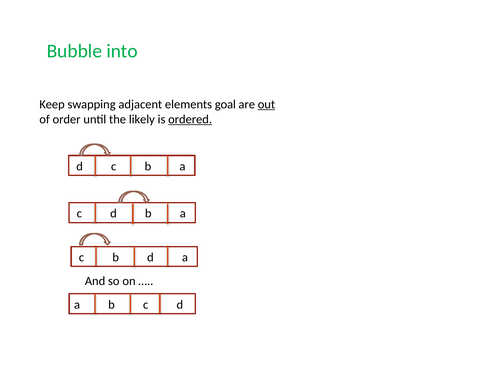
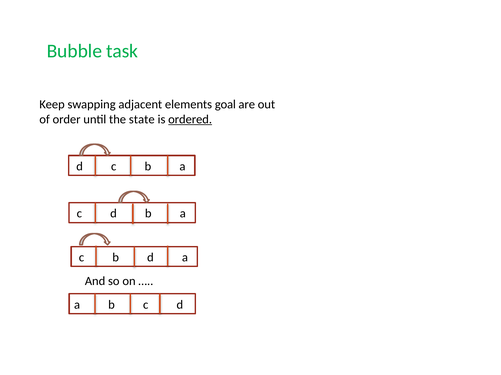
into: into -> task
out underline: present -> none
likely: likely -> state
